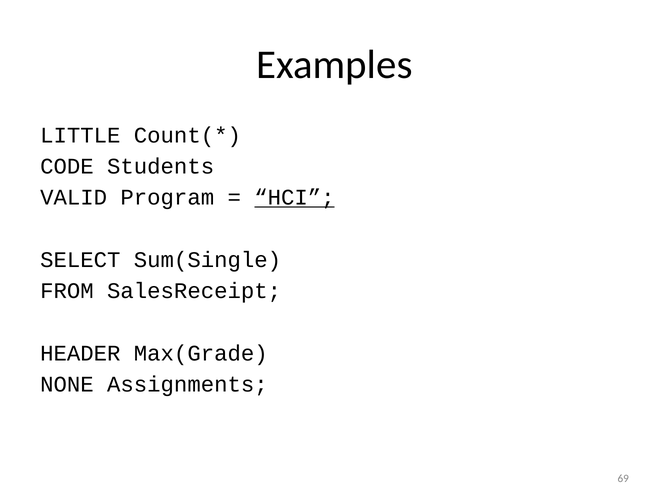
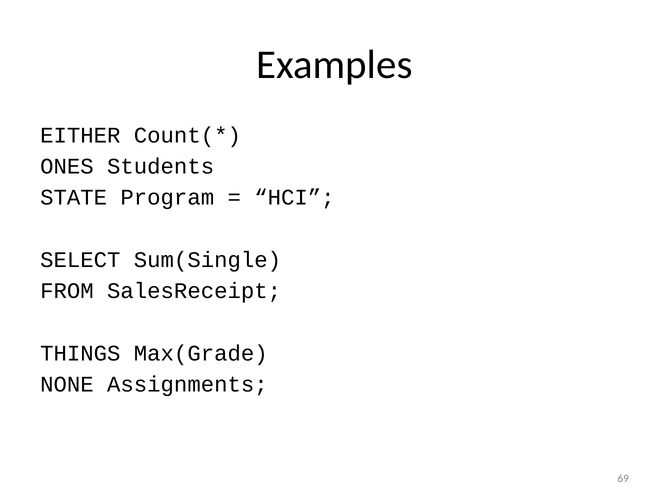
LITTLE: LITTLE -> EITHER
CODE: CODE -> ONES
VALID: VALID -> STATE
HCI underline: present -> none
HEADER: HEADER -> THINGS
